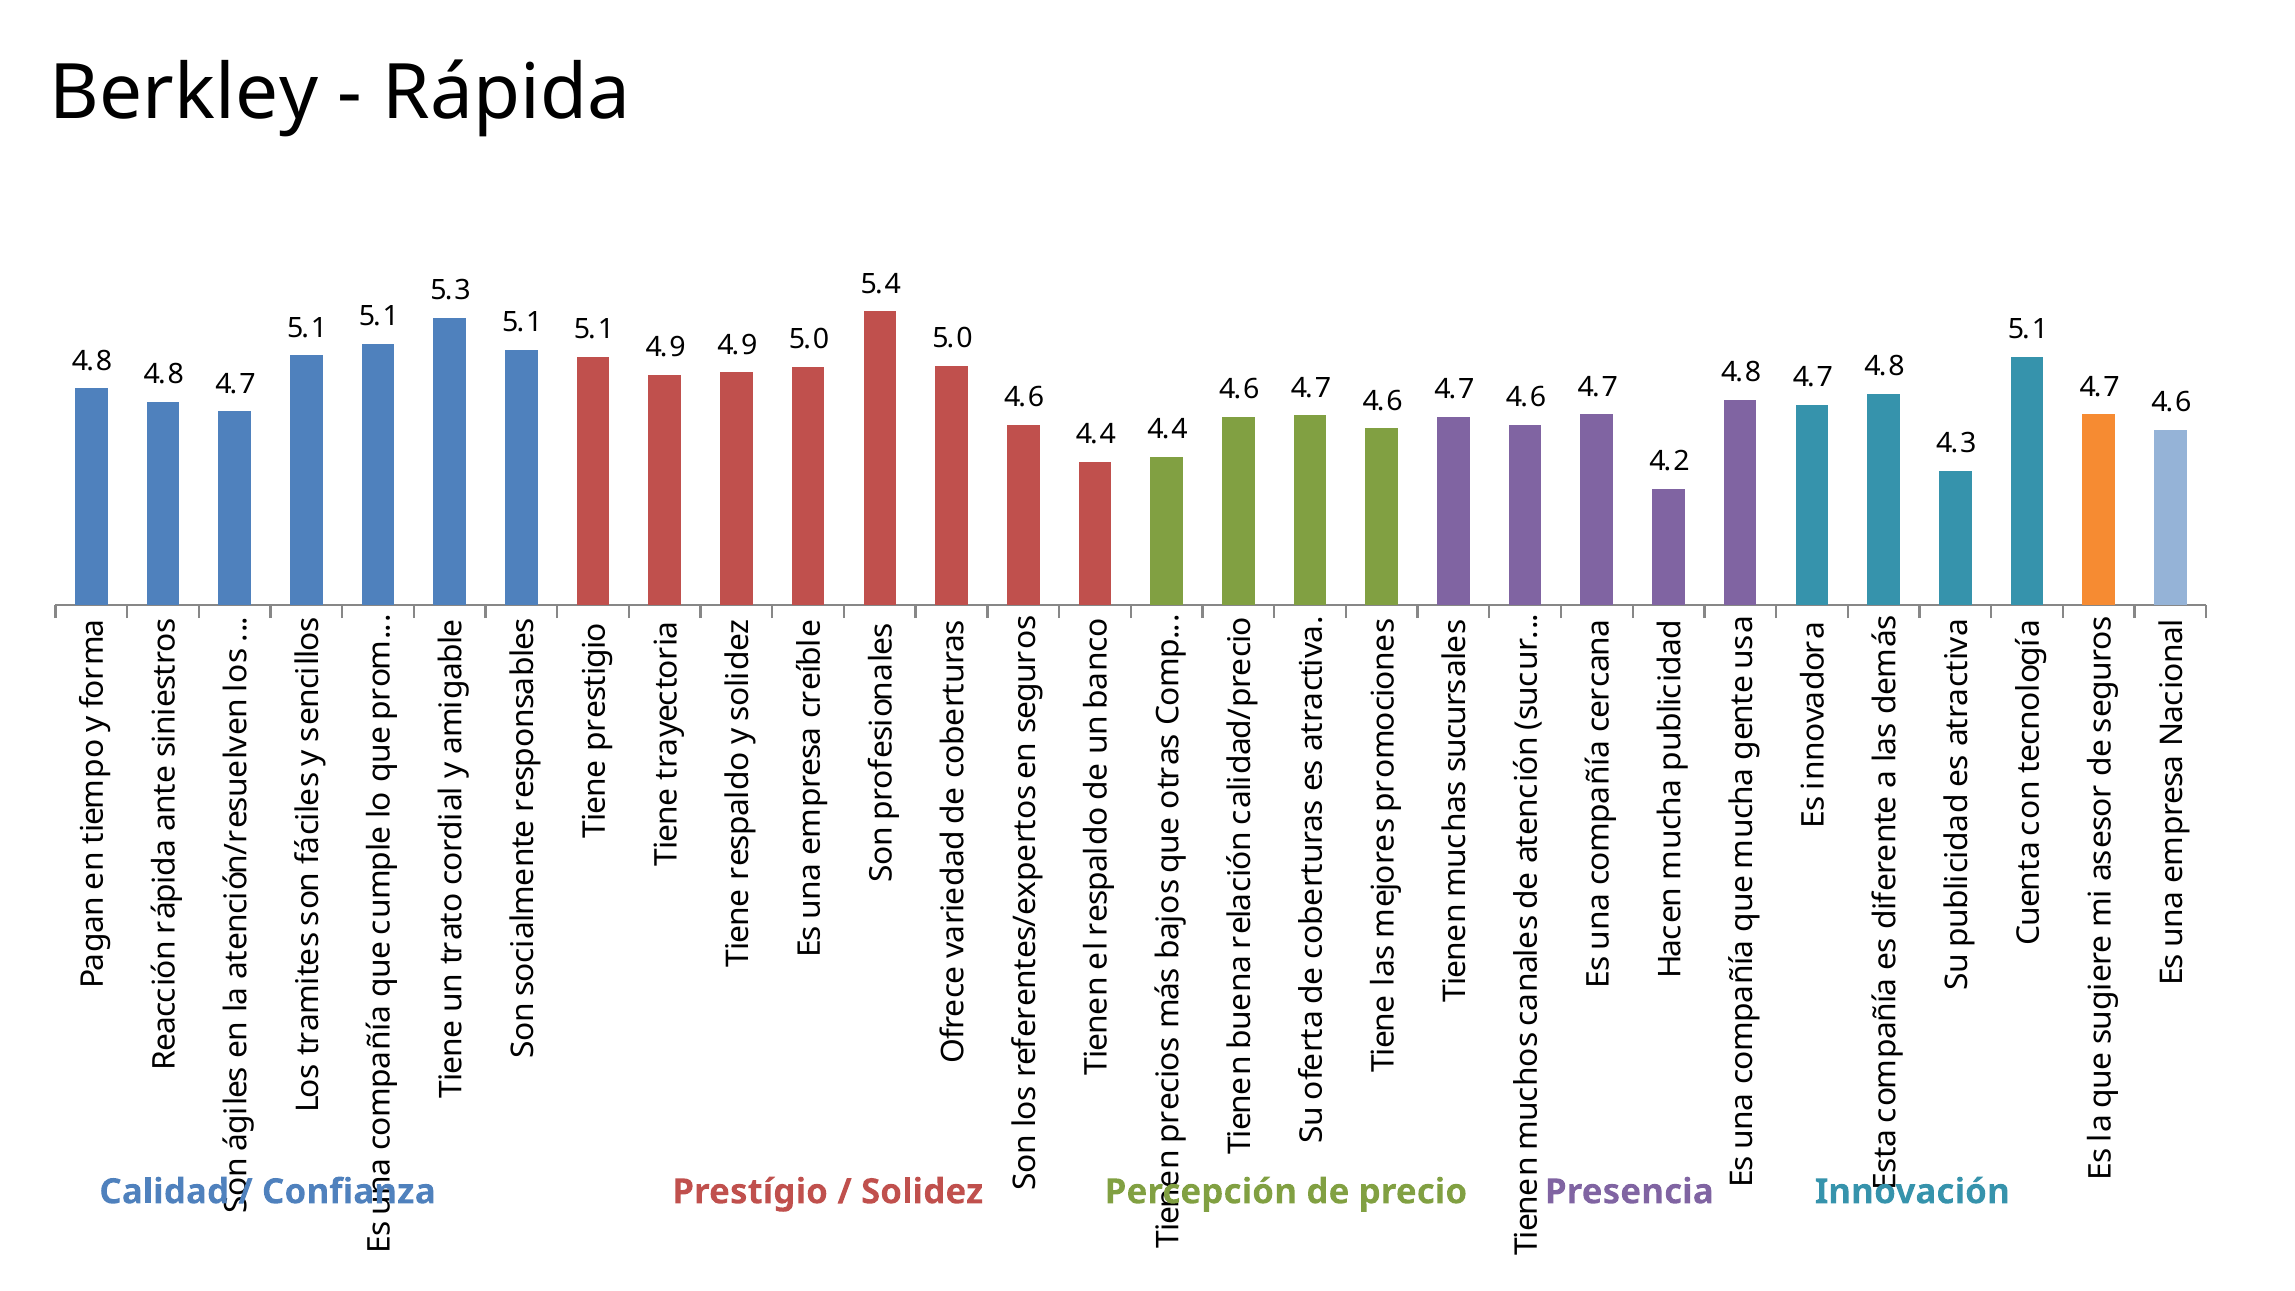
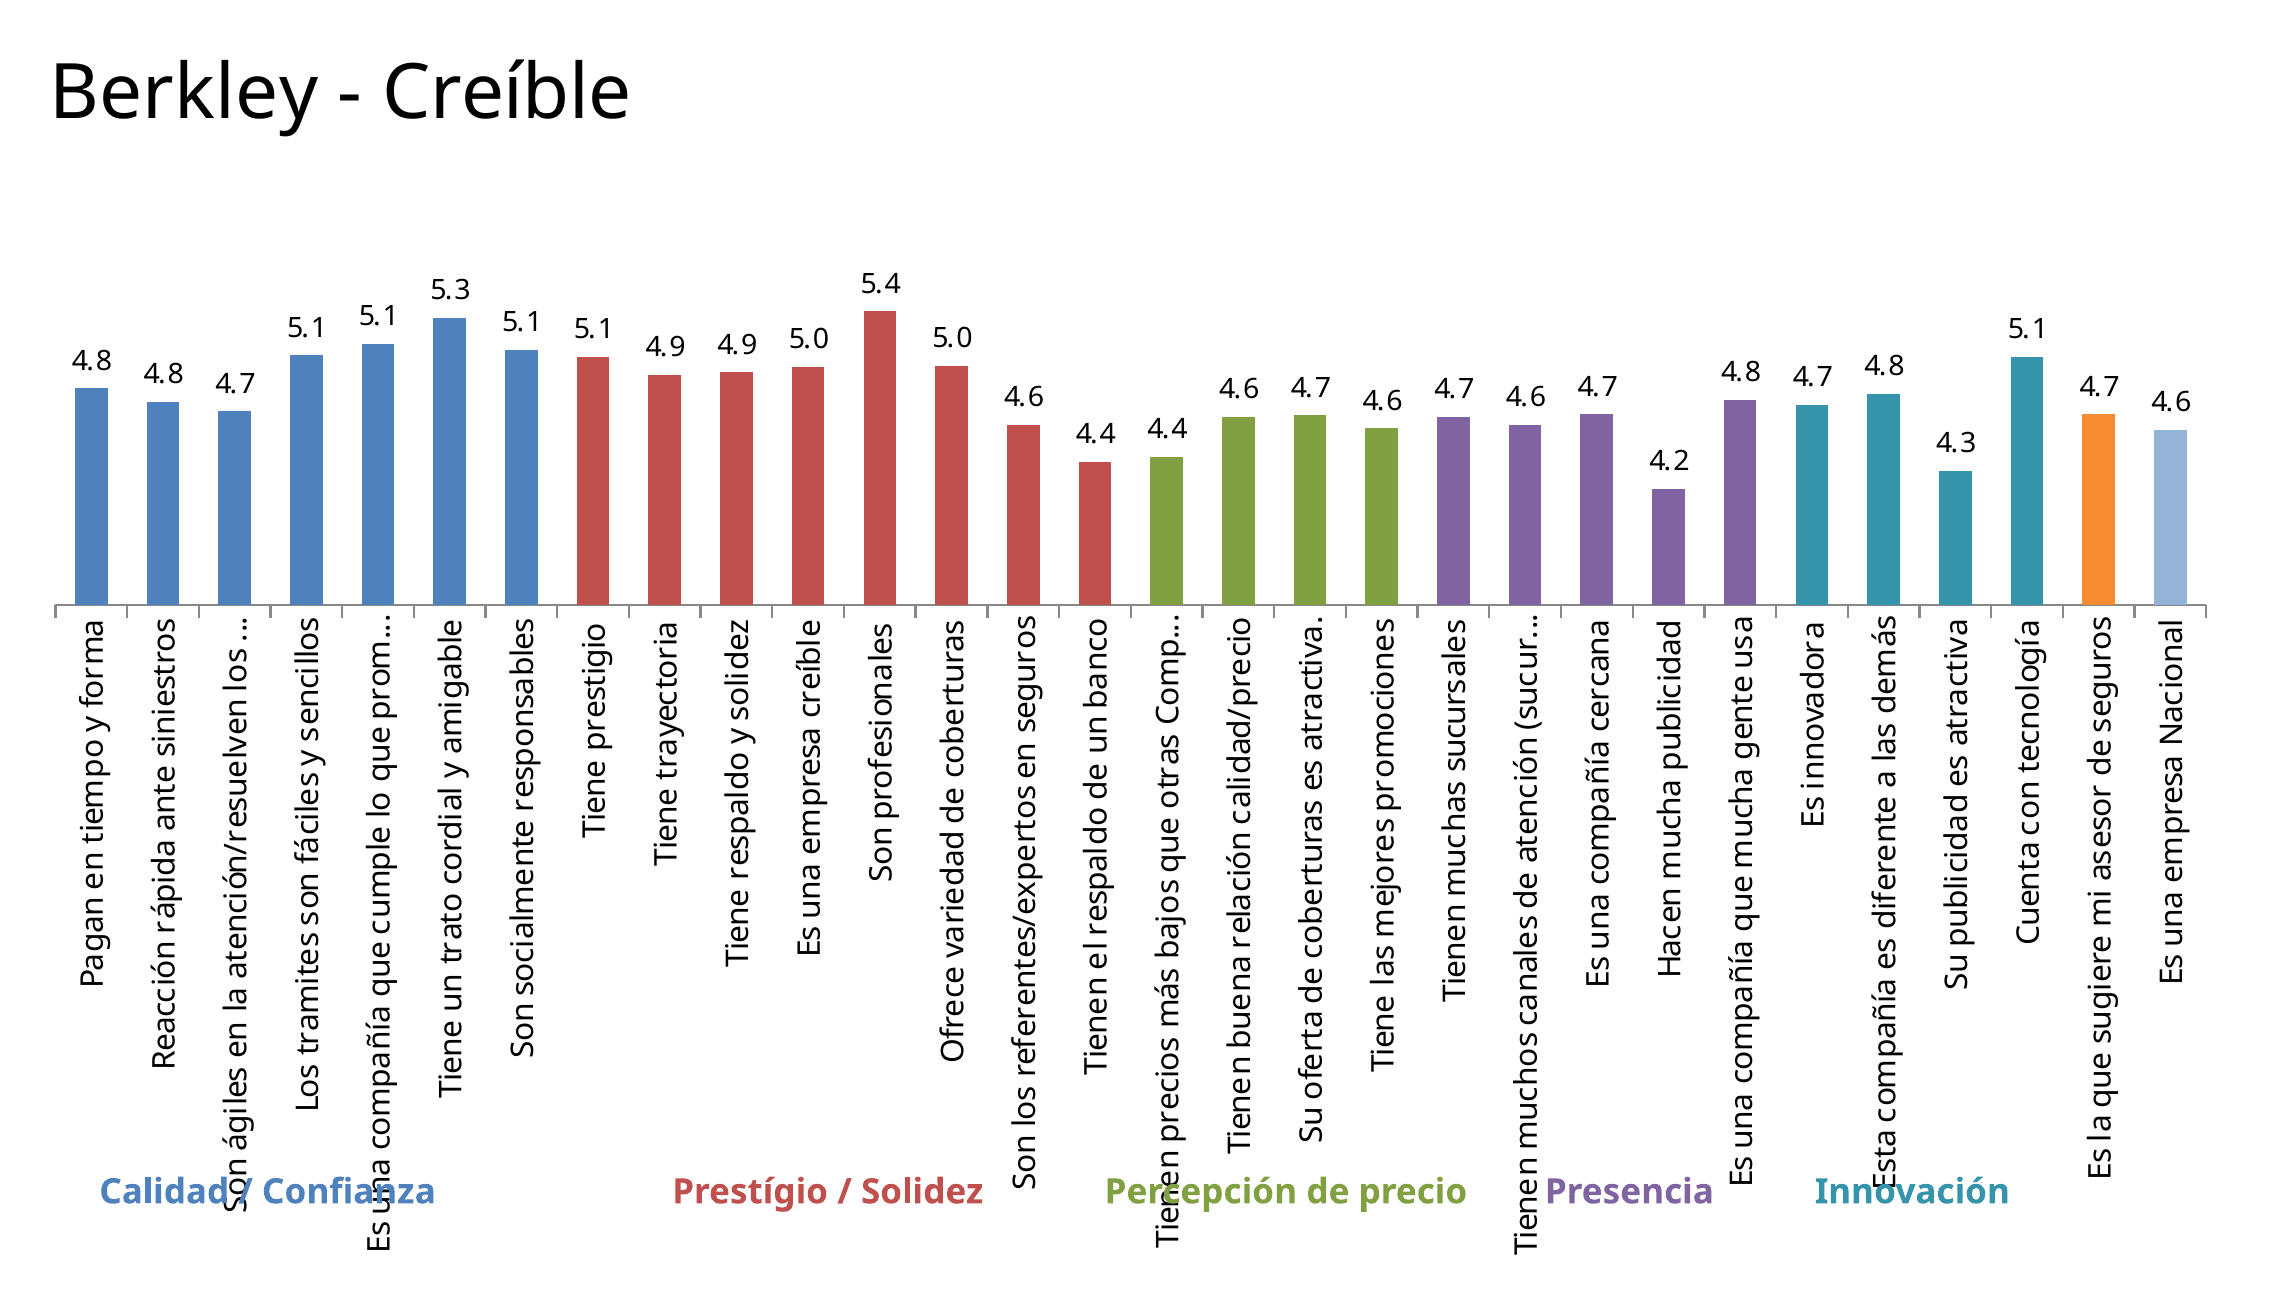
Rápida: Rápida -> Creíble
